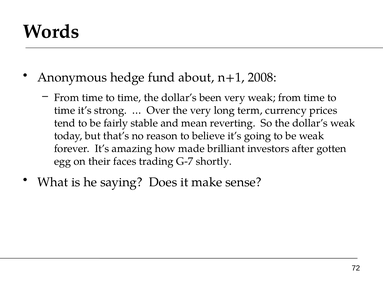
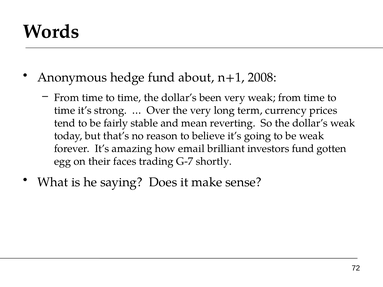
made: made -> email
investors after: after -> fund
